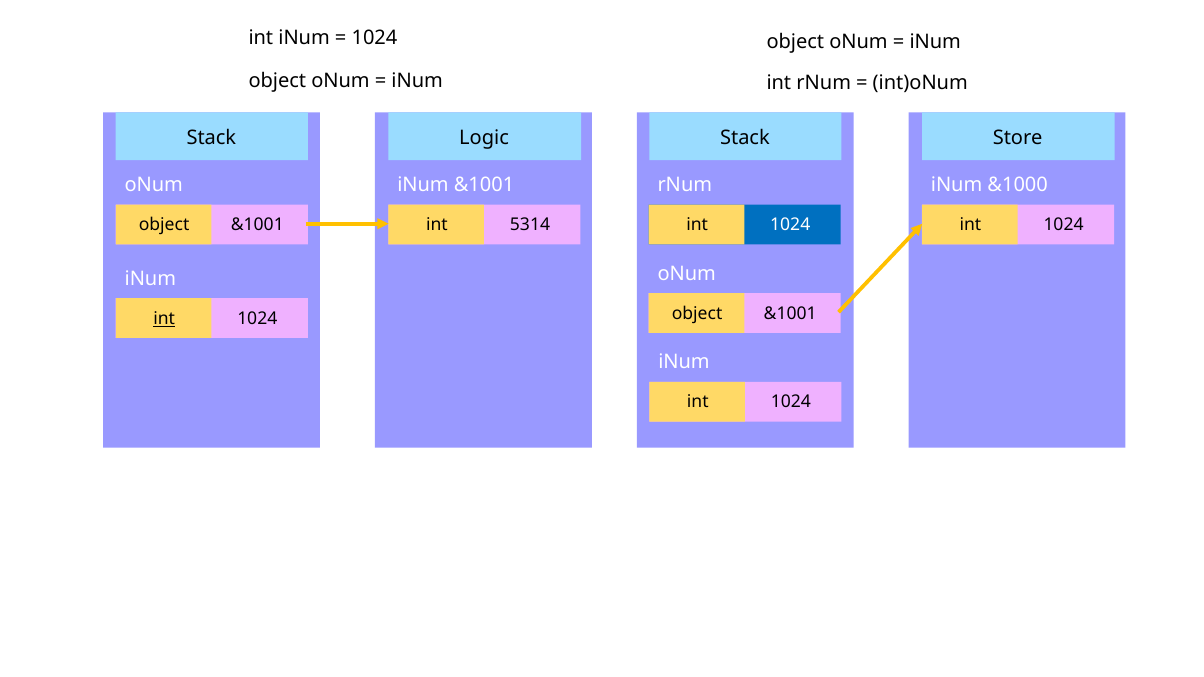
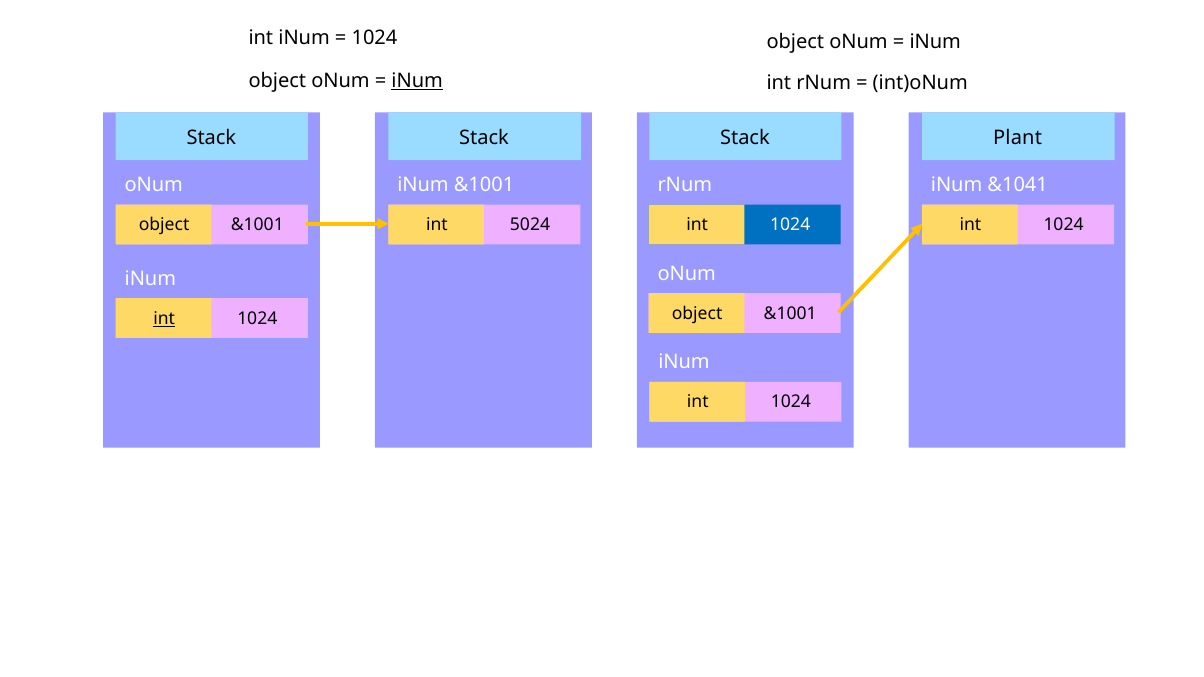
iNum at (417, 81) underline: none -> present
Logic at (484, 137): Logic -> Stack
Store: Store -> Plant
&1000: &1000 -> &1041
5314: 5314 -> 5024
